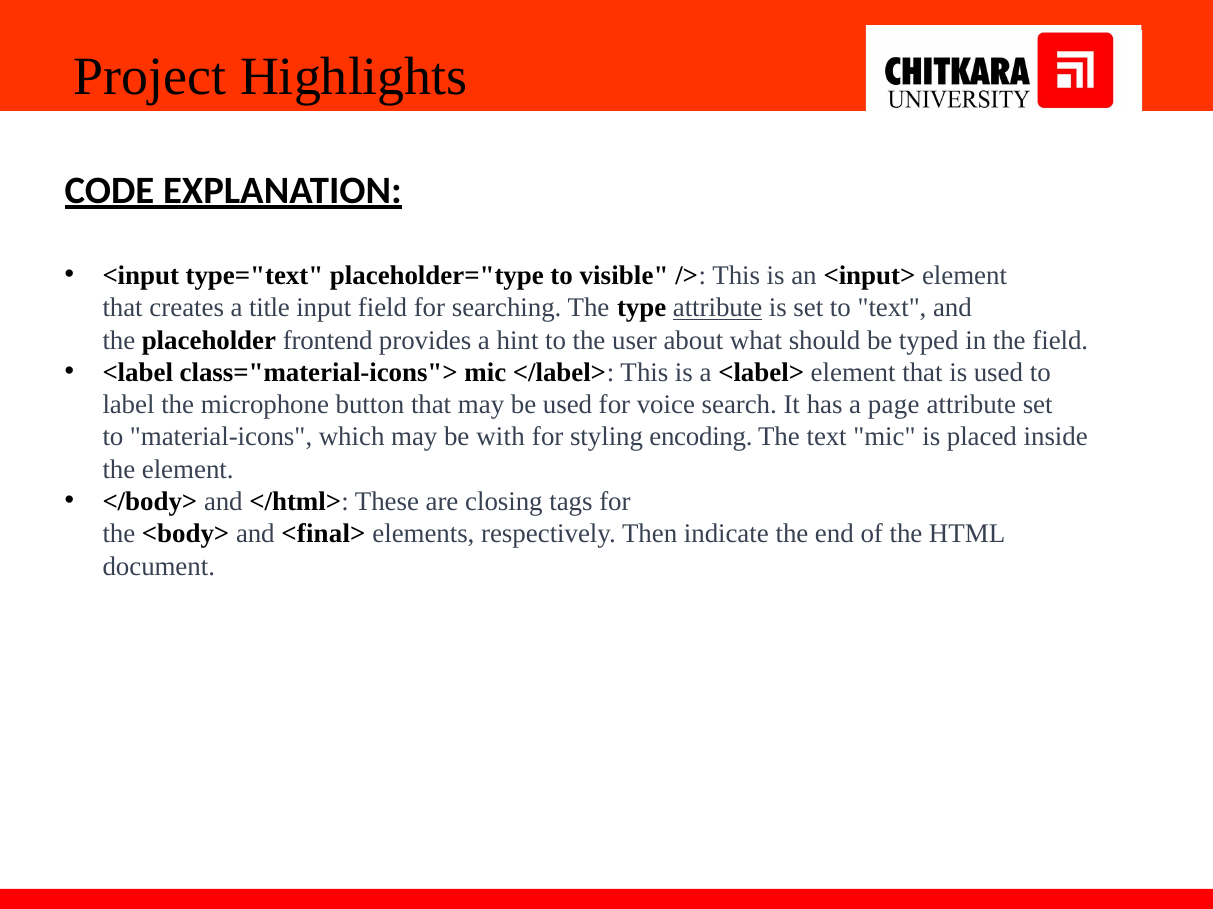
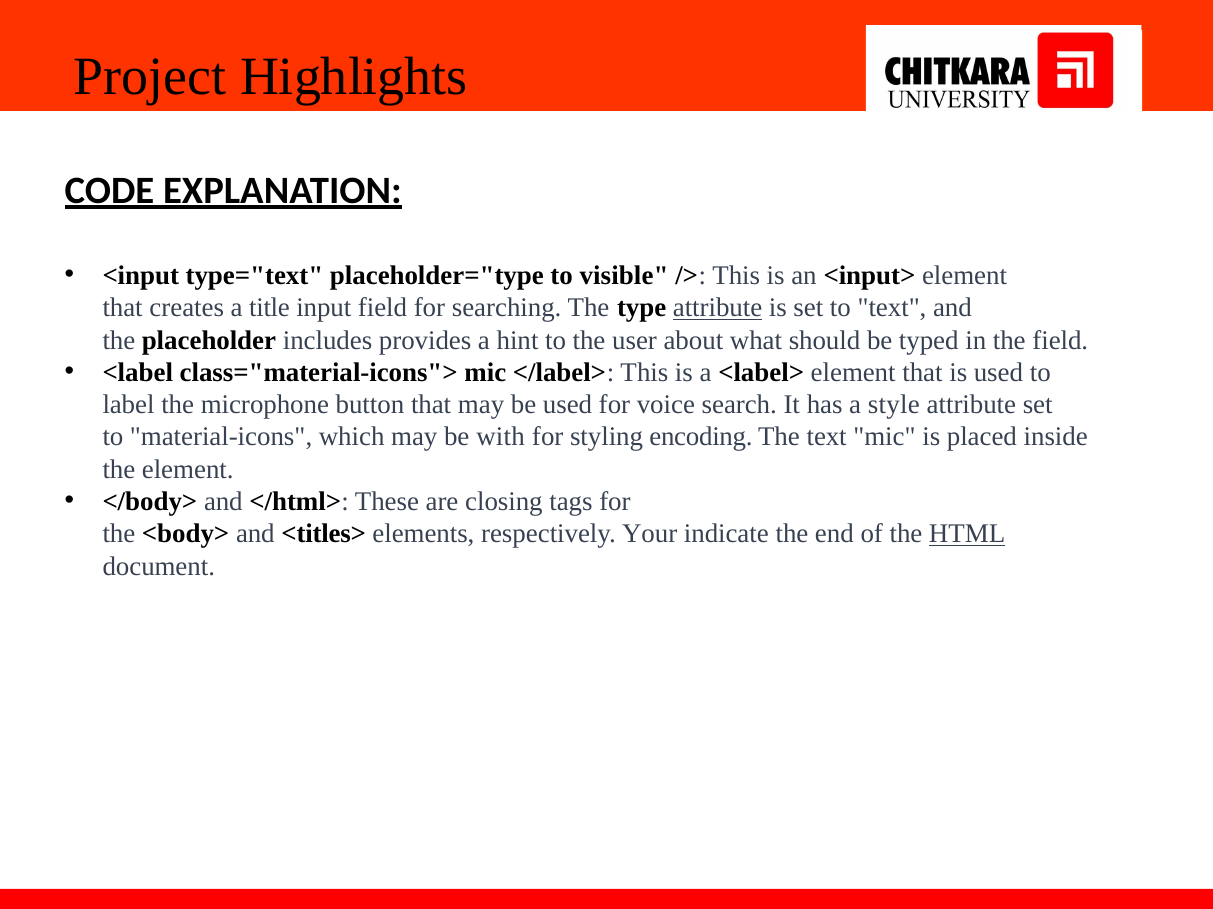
frontend: frontend -> includes
page: page -> style
<final>: <final> -> <titles>
Then: Then -> Your
HTML underline: none -> present
